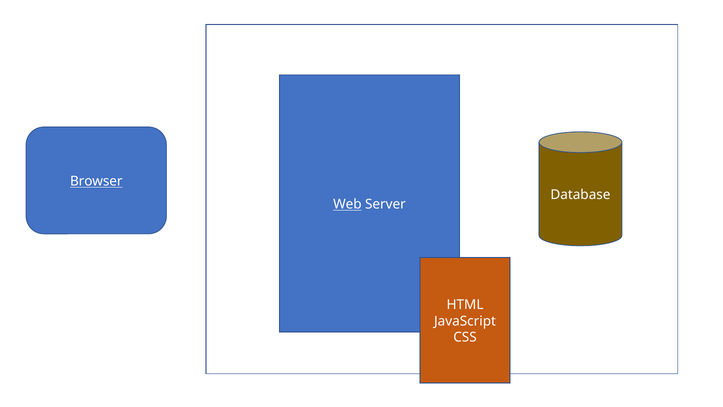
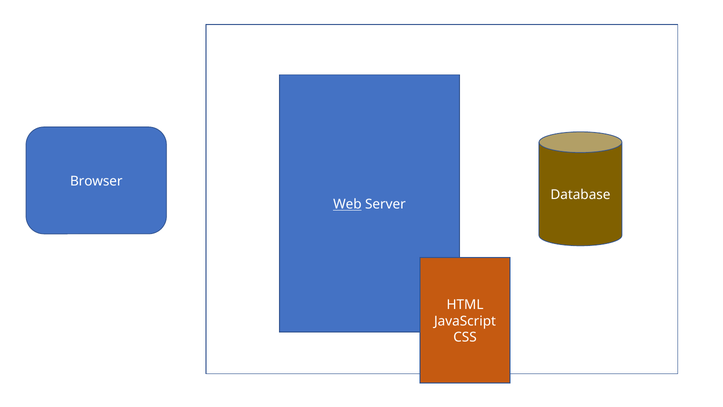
Browser underline: present -> none
